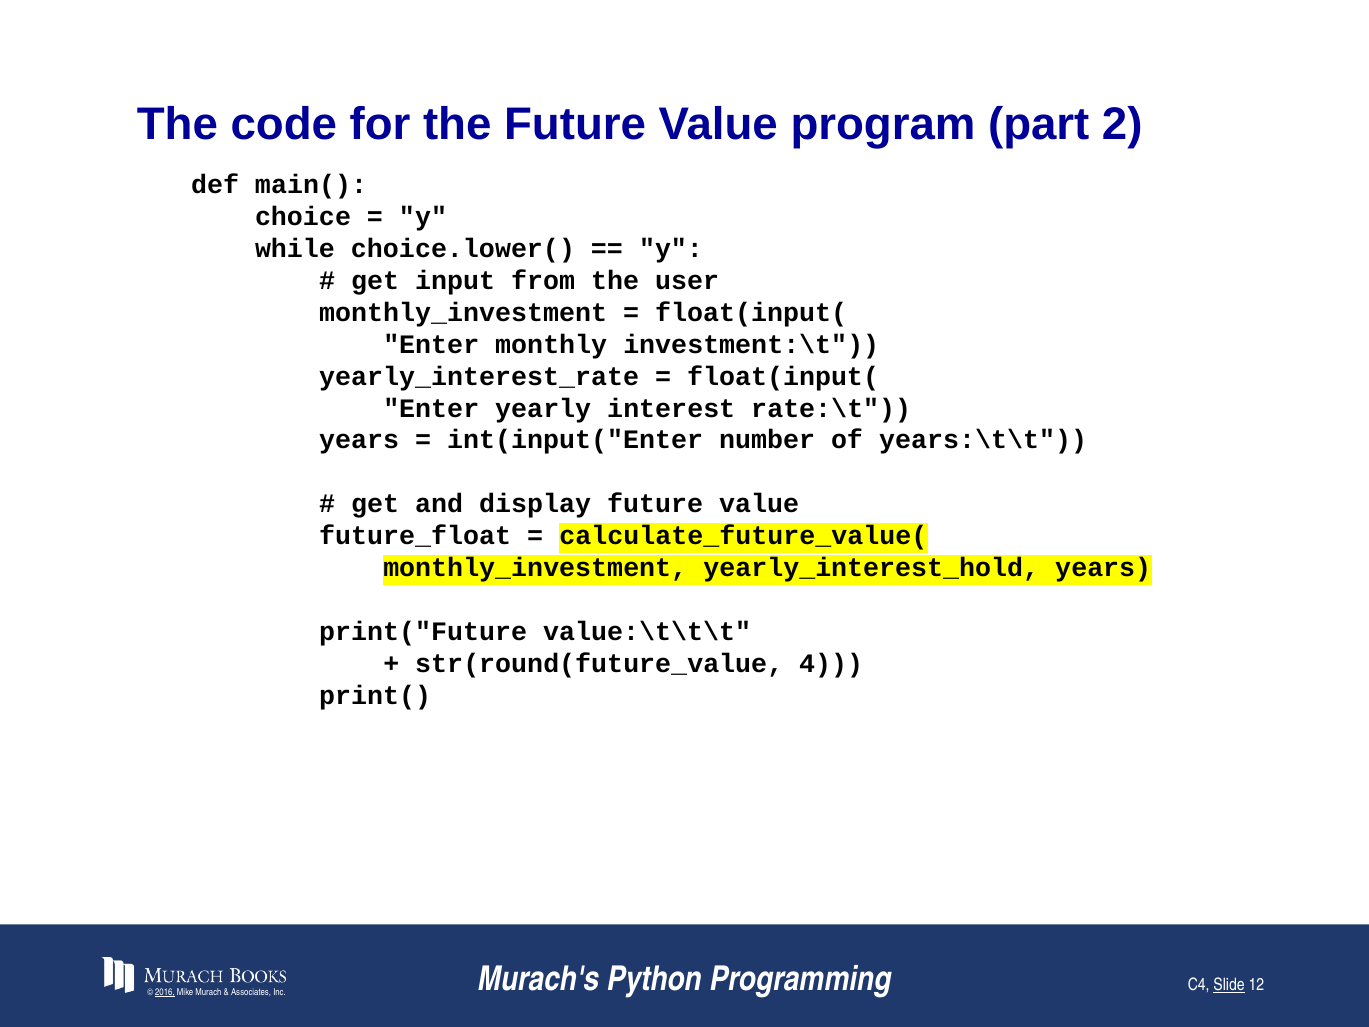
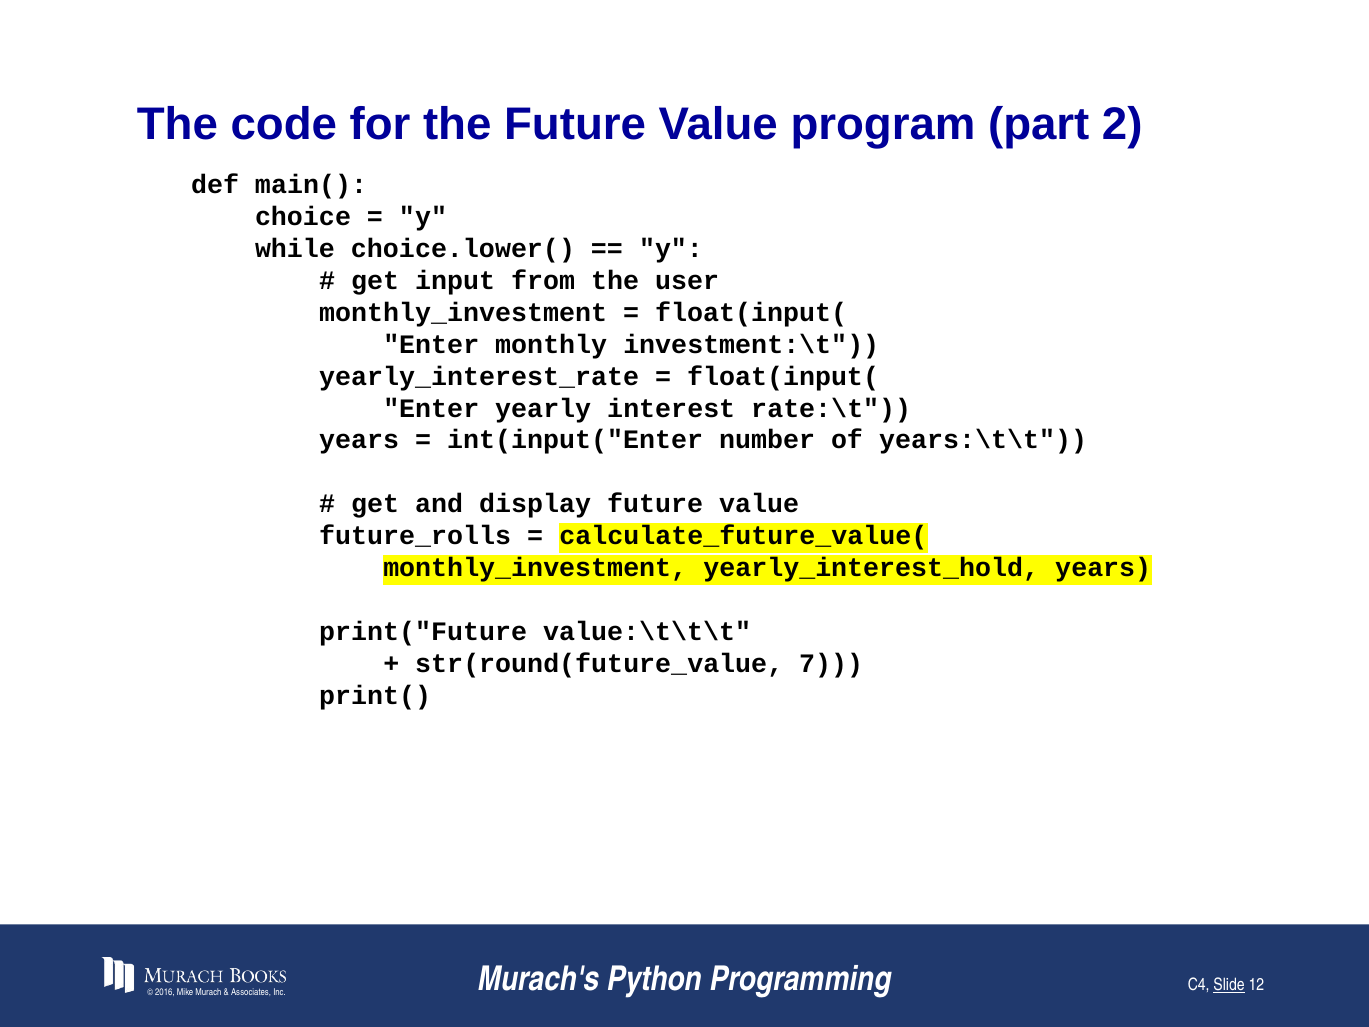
future_float: future_float -> future_rolls
4: 4 -> 7
2016 underline: present -> none
